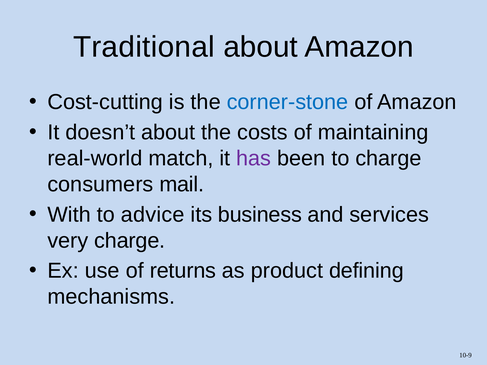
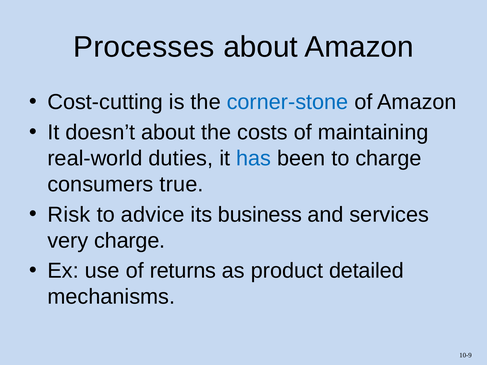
Traditional: Traditional -> Processes
match: match -> duties
has colour: purple -> blue
mail: mail -> true
With: With -> Risk
defining: defining -> detailed
